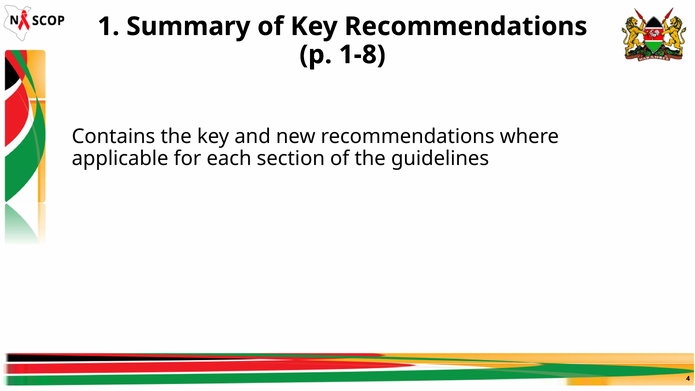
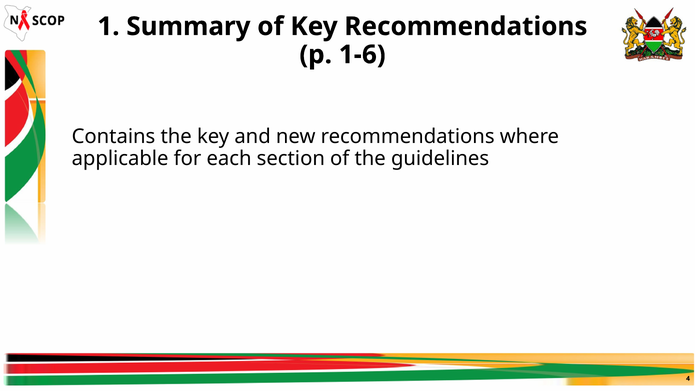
1-8: 1-8 -> 1-6
